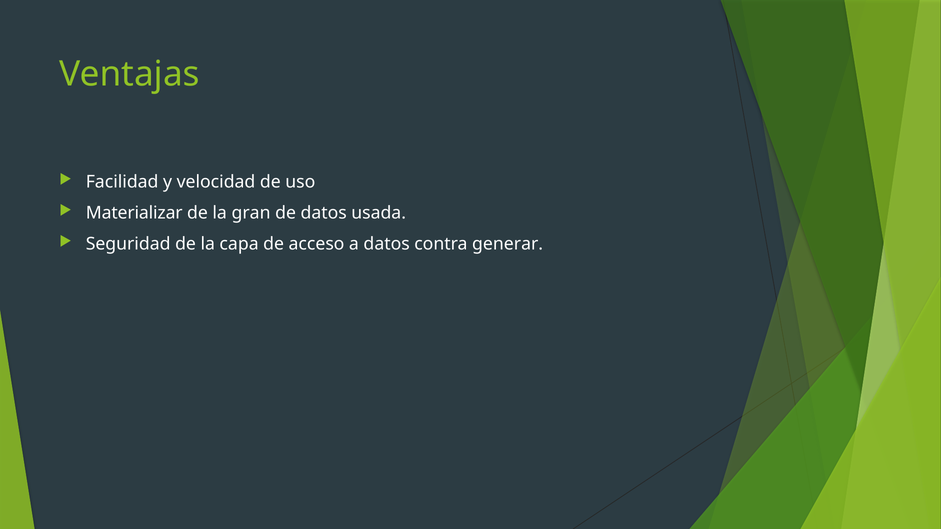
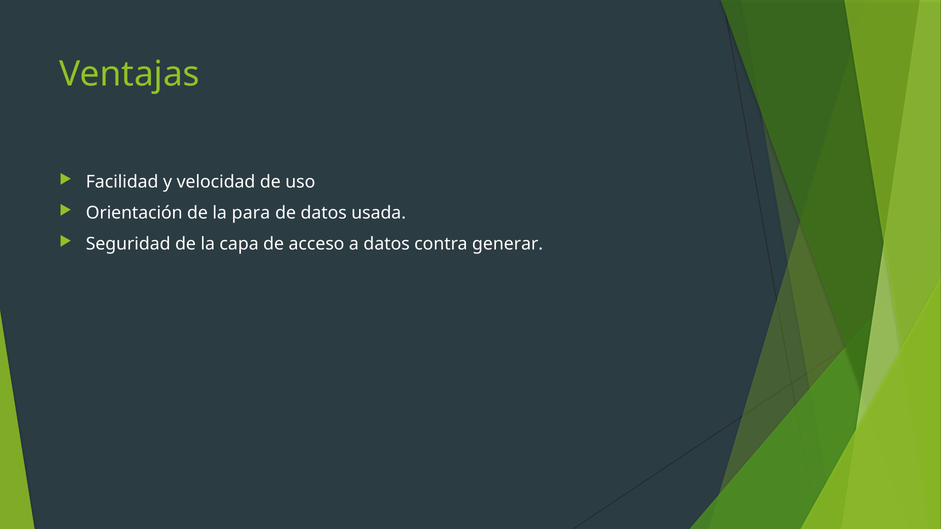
Materializar: Materializar -> Orientación
gran: gran -> para
